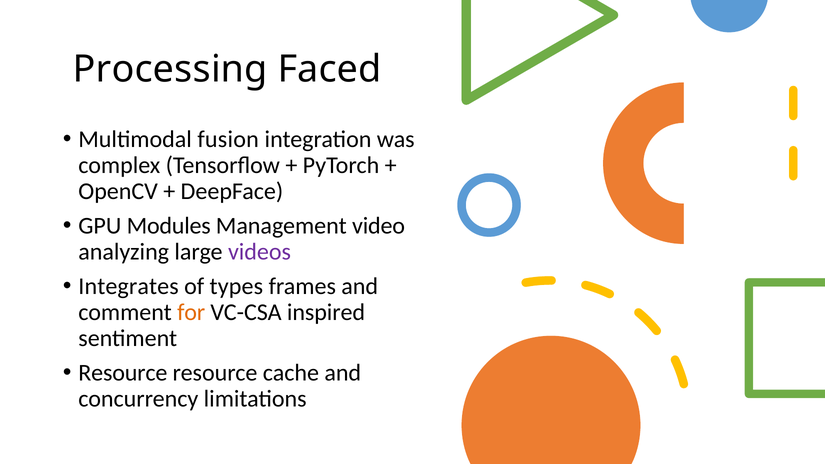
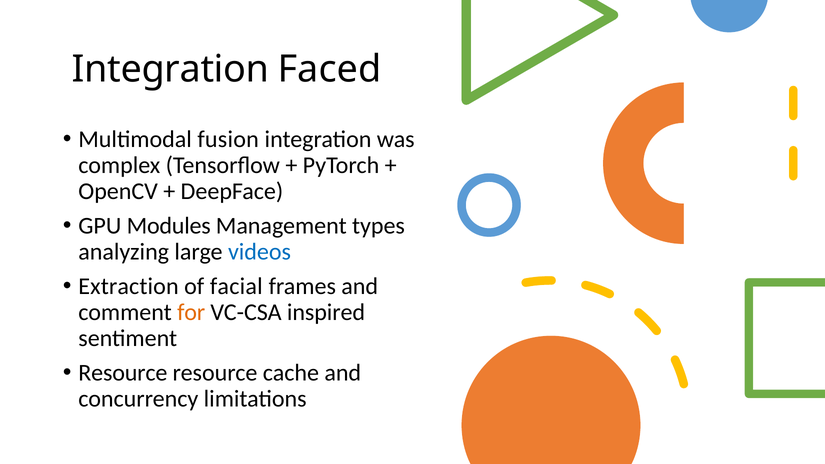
Processing at (170, 69): Processing -> Integration
video: video -> types
videos colour: purple -> blue
Integrates: Integrates -> Extraction
types: types -> facial
